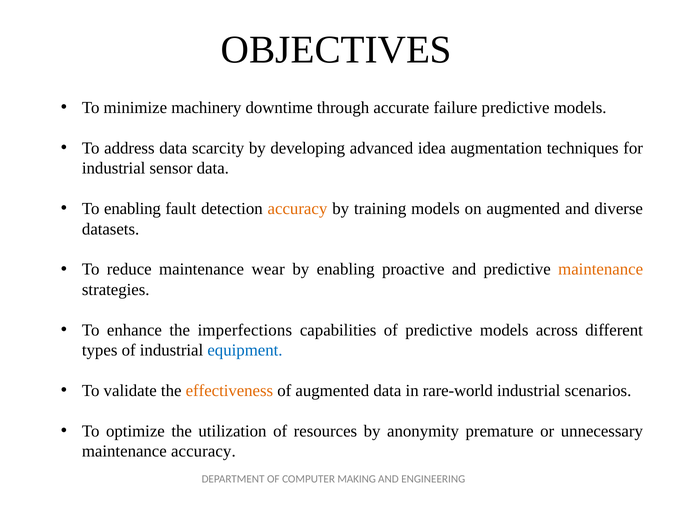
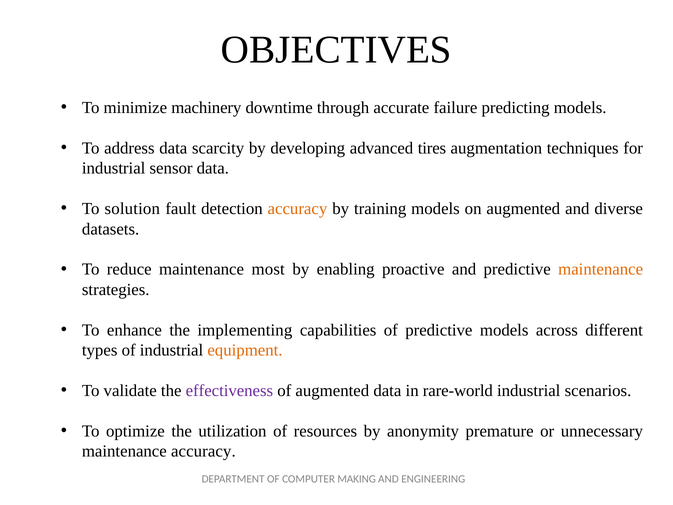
failure predictive: predictive -> predicting
idea: idea -> tires
To enabling: enabling -> solution
wear: wear -> most
imperfections: imperfections -> implementing
equipment colour: blue -> orange
effectiveness colour: orange -> purple
